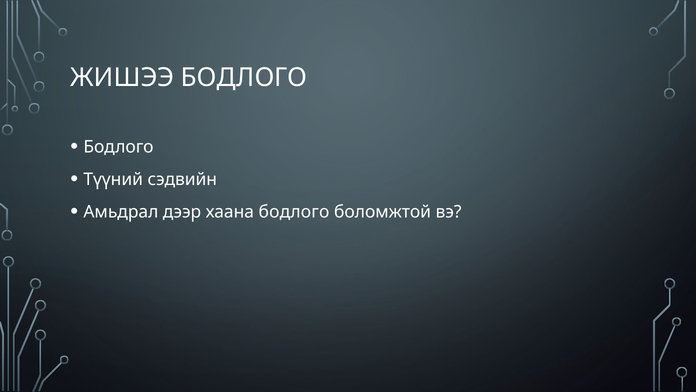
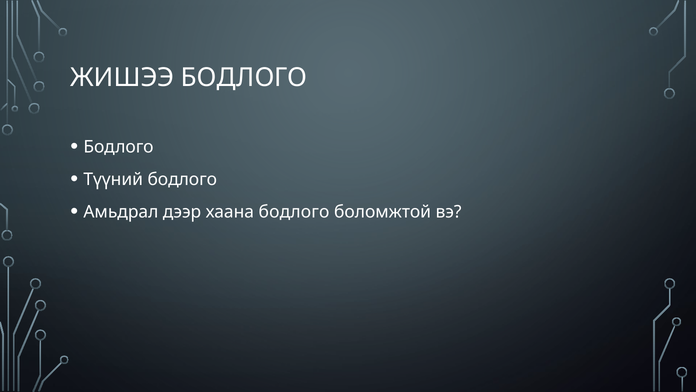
Түүний сэдвийн: сэдвийн -> бодлого
